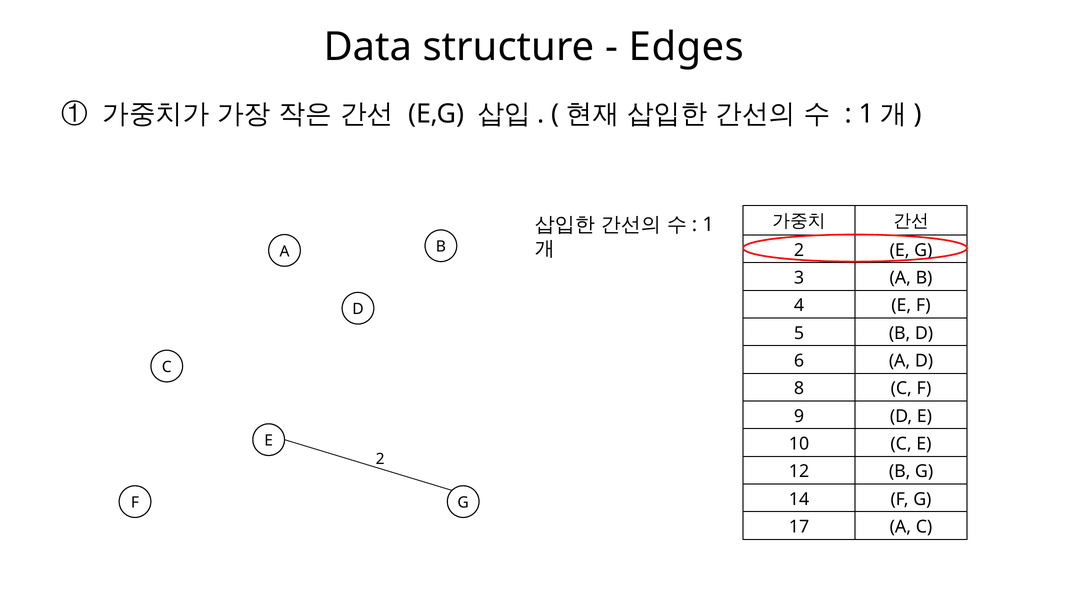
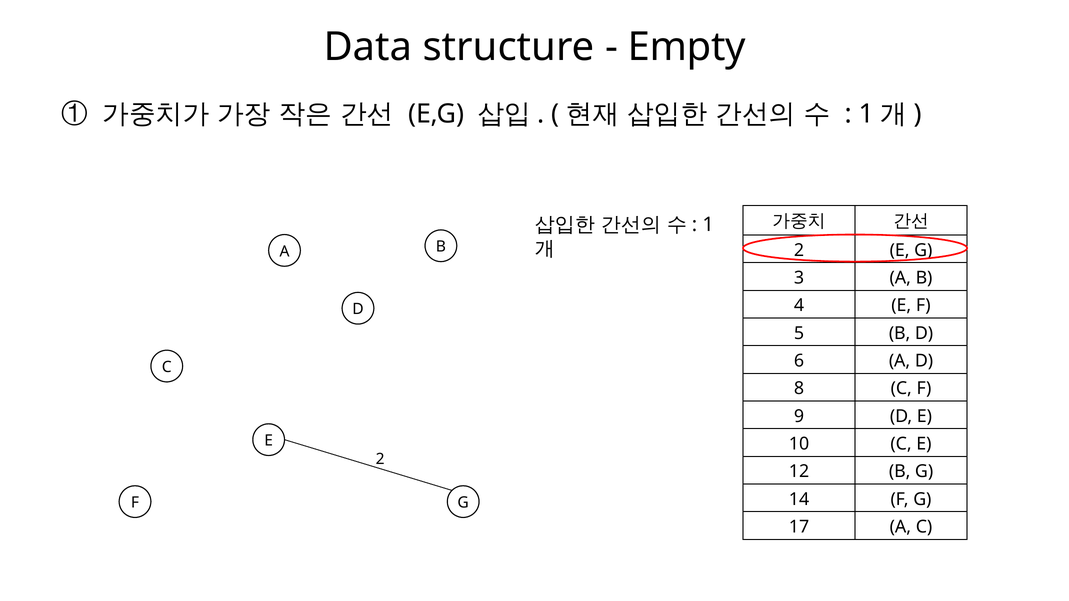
Edges: Edges -> Empty
